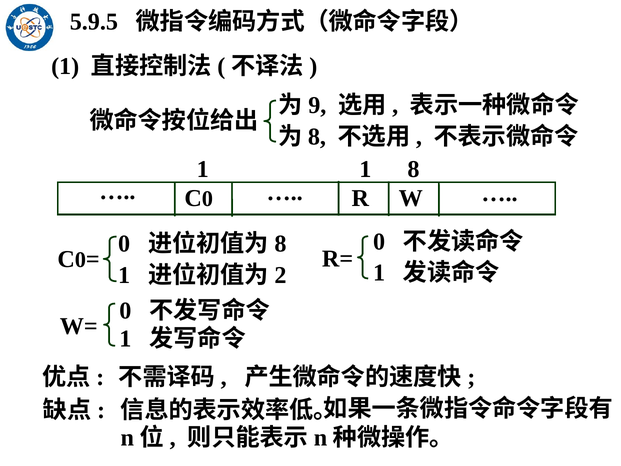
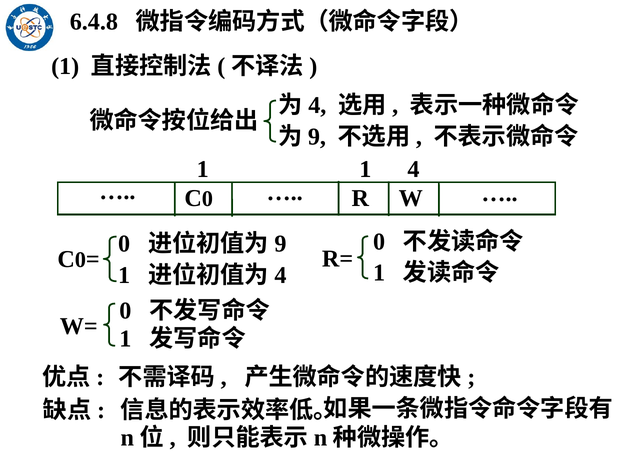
5.9.5: 5.9.5 -> 6.4.8
9 at (317, 105): 9 -> 4
8 at (317, 137): 8 -> 9
1 8: 8 -> 4
8 at (280, 244): 8 -> 9
2 at (280, 275): 2 -> 4
